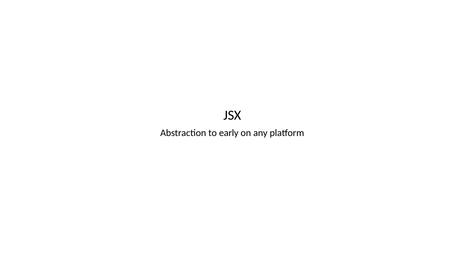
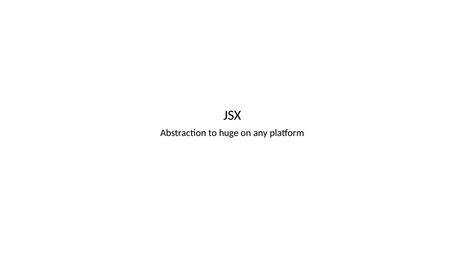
early: early -> huge
